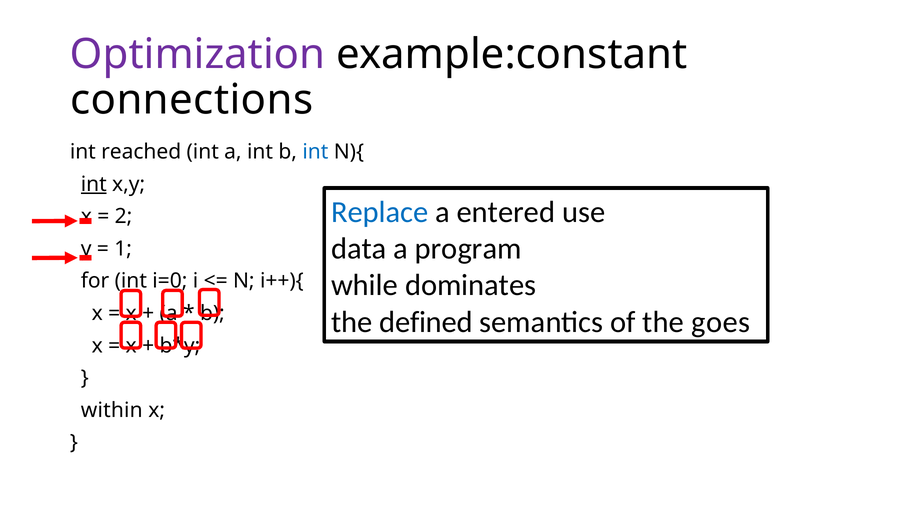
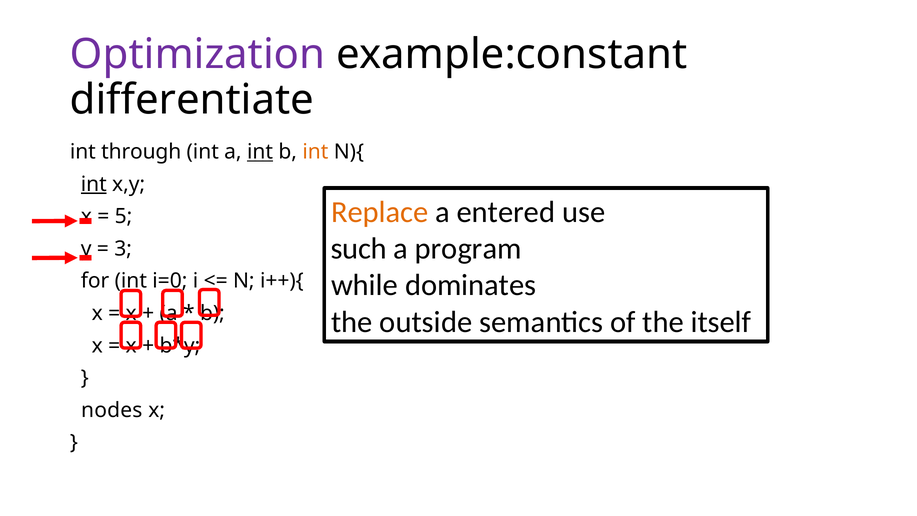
connections: connections -> differentiate
reached: reached -> through
int at (260, 152) underline: none -> present
int at (315, 152) colour: blue -> orange
Replace colour: blue -> orange
2: 2 -> 5
data: data -> such
1: 1 -> 3
defined: defined -> outside
goes: goes -> itself
within: within -> nodes
